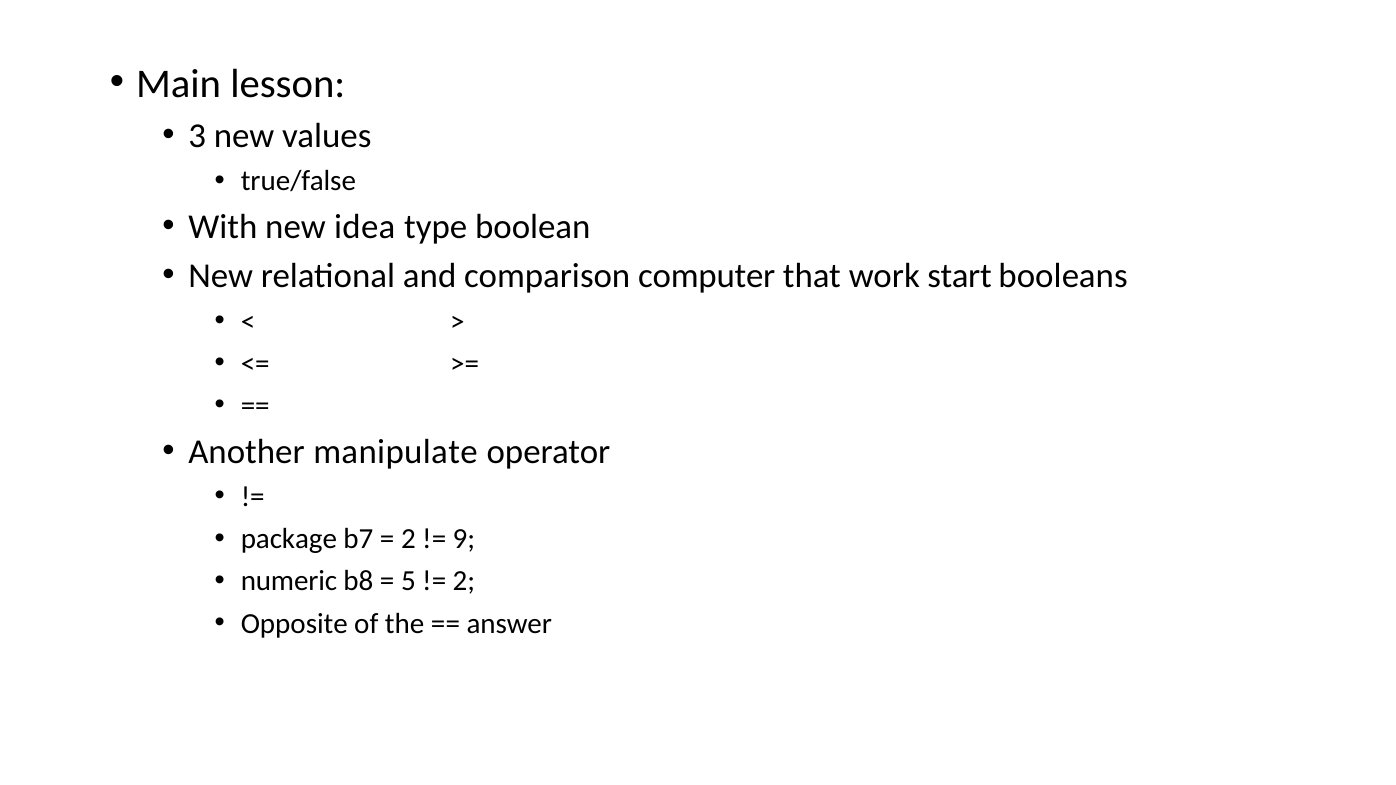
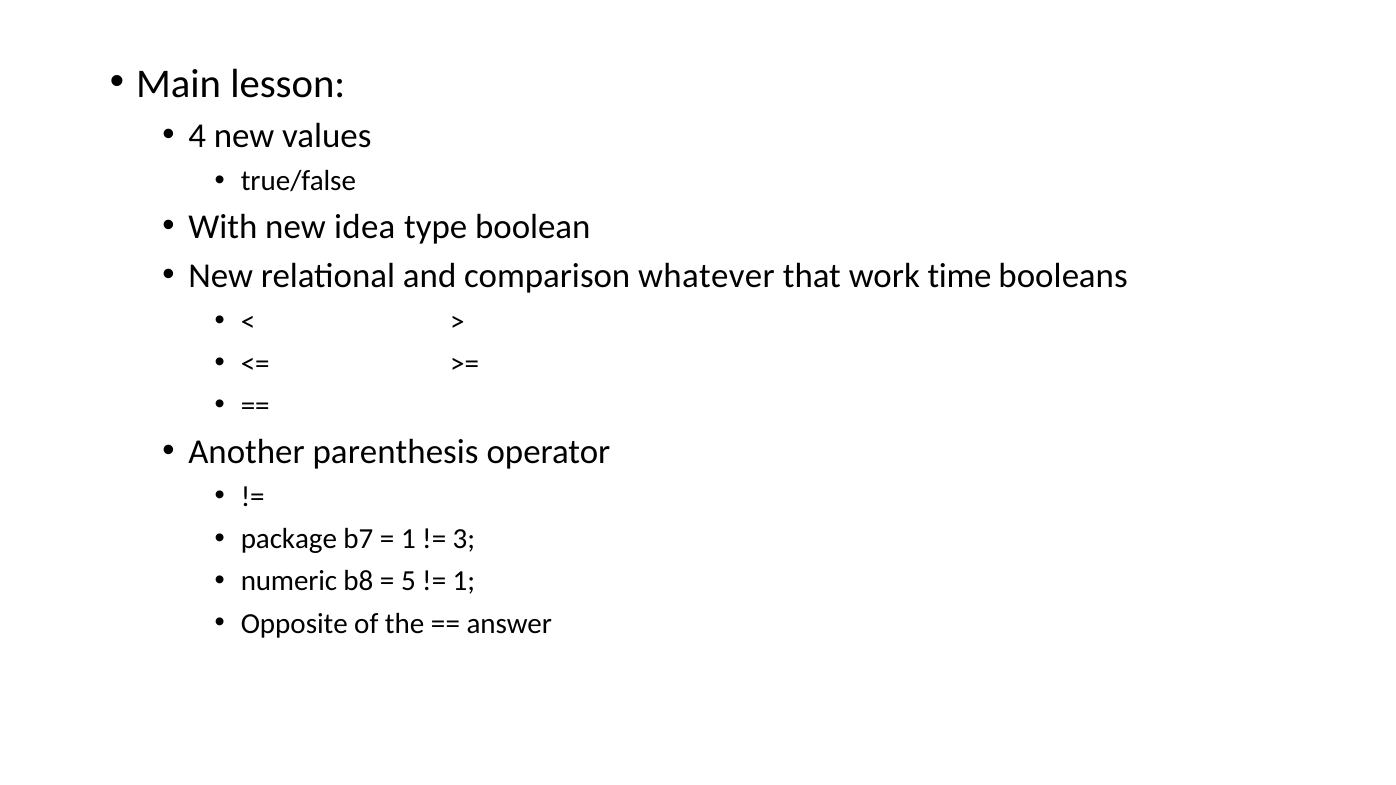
3: 3 -> 4
computer: computer -> whatever
start: start -> time
manipulate: manipulate -> parenthesis
2 at (408, 539): 2 -> 1
9: 9 -> 3
2 at (464, 582): 2 -> 1
